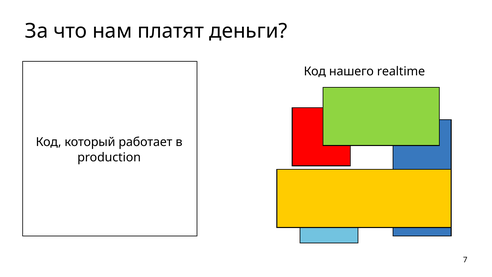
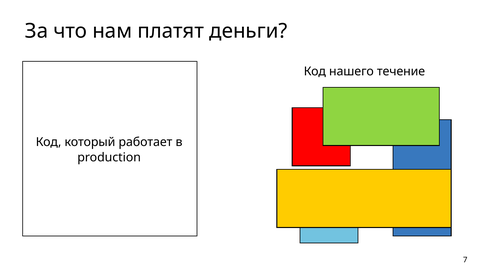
realtime: realtime -> течение
